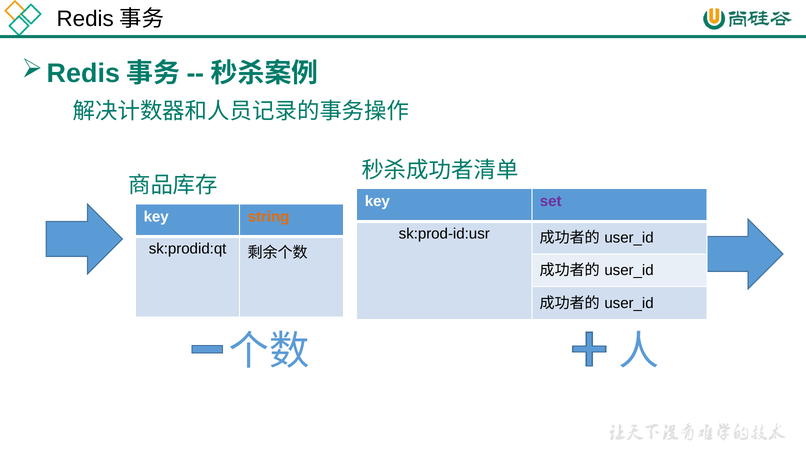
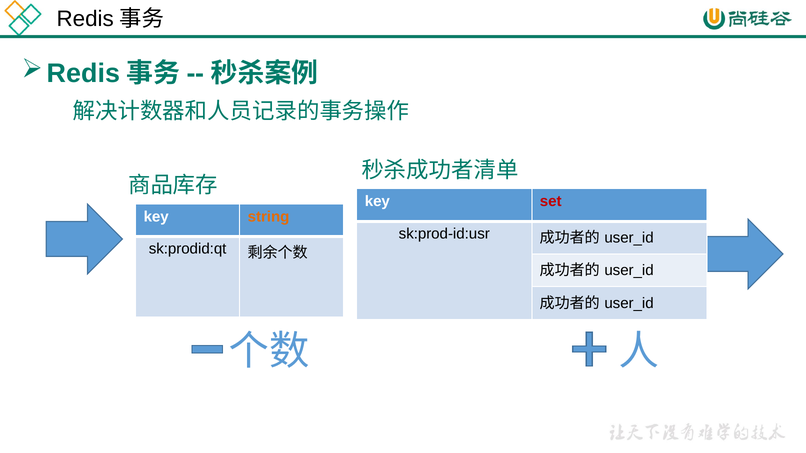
set colour: purple -> red
